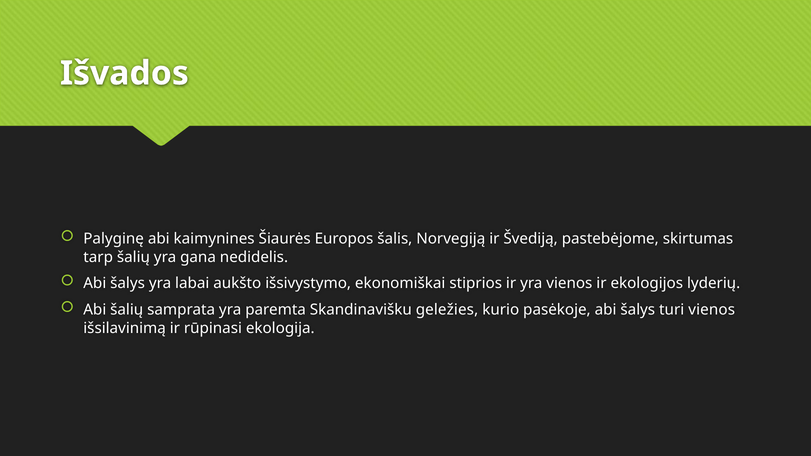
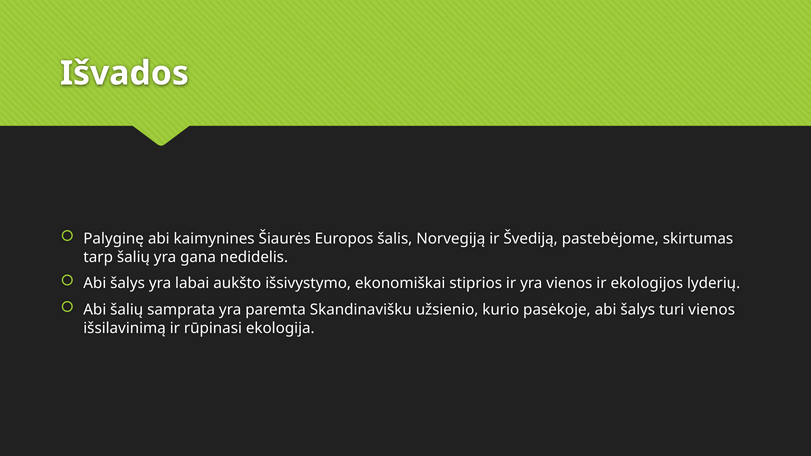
geležies: geležies -> užsienio
